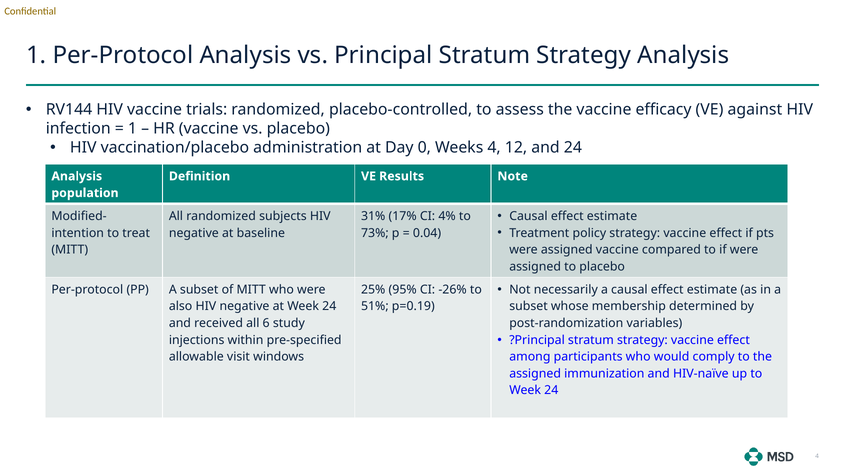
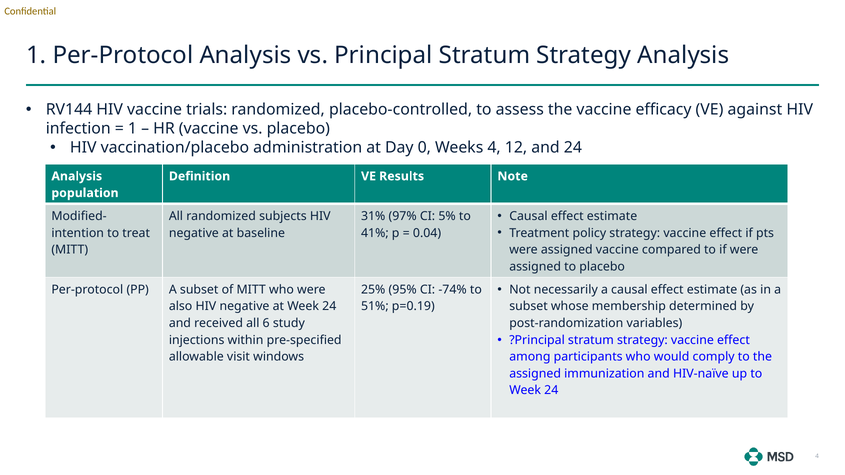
17%: 17% -> 97%
4%: 4% -> 5%
73%: 73% -> 41%
-26%: -26% -> -74%
